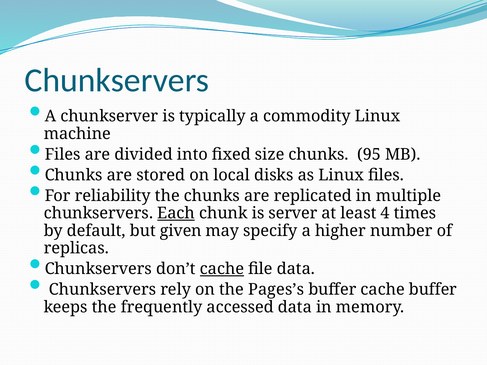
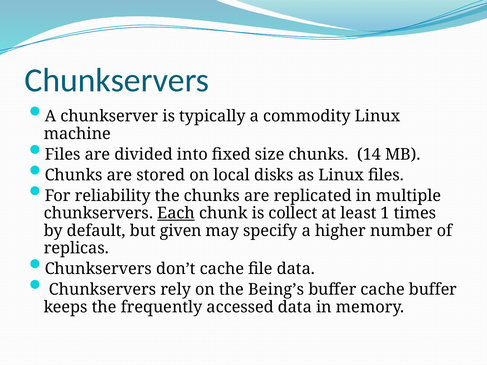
95: 95 -> 14
server: server -> collect
4: 4 -> 1
cache at (222, 269) underline: present -> none
Pages’s: Pages’s -> Being’s
